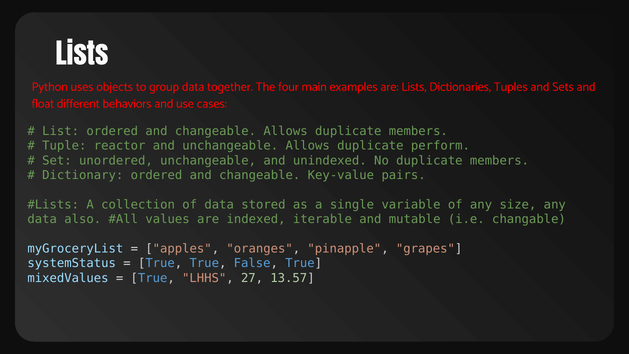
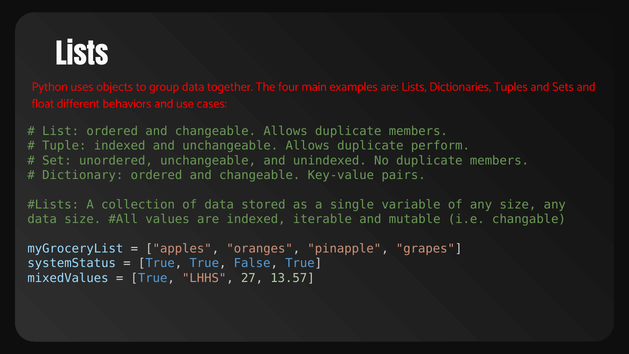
Tuple reactor: reactor -> indexed
data also: also -> size
